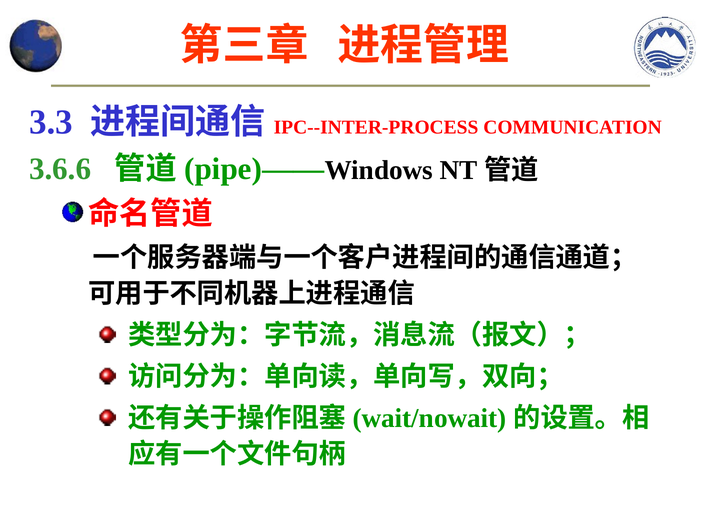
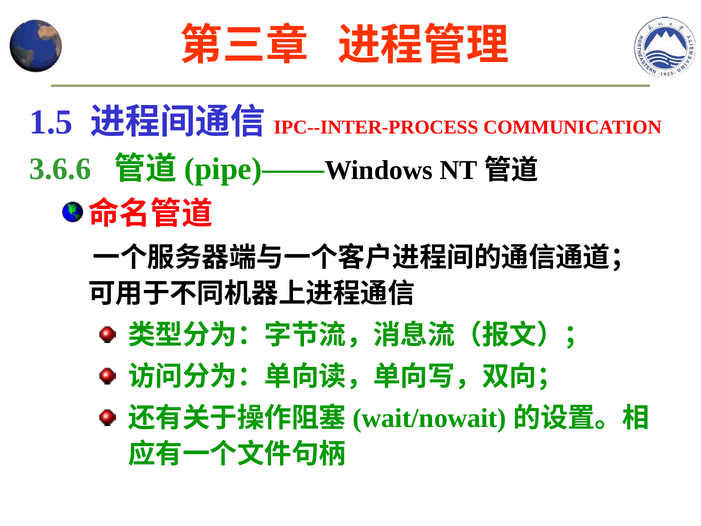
3.3: 3.3 -> 1.5
